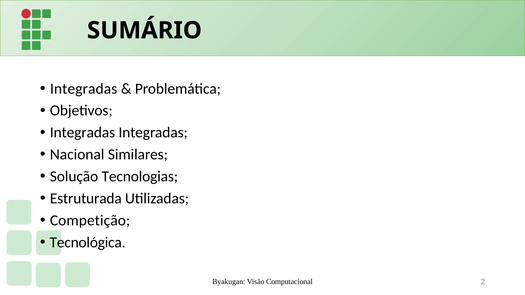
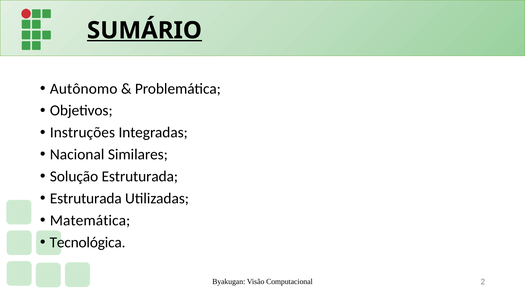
SUMÁRIO underline: none -> present
Integradas at (84, 89): Integradas -> Autônomo
Integradas at (83, 133): Integradas -> Instruções
Solução Tecnologias: Tecnologias -> Estruturada
Competição: Competição -> Matemática
